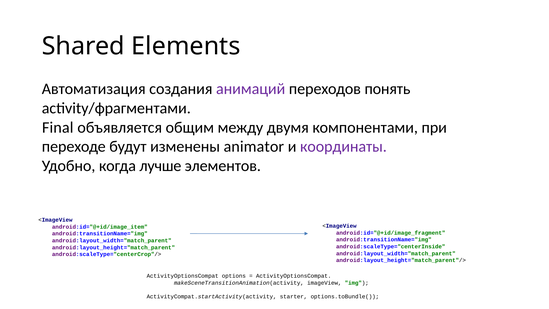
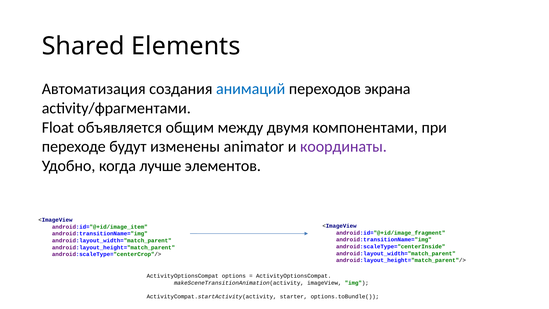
анимаций colour: purple -> blue
понять: понять -> экрана
Final: Final -> Float
